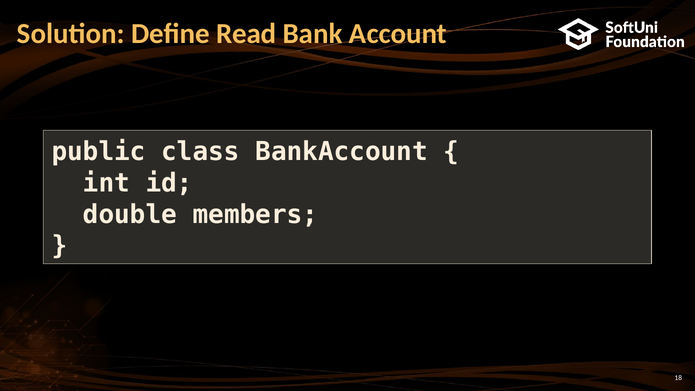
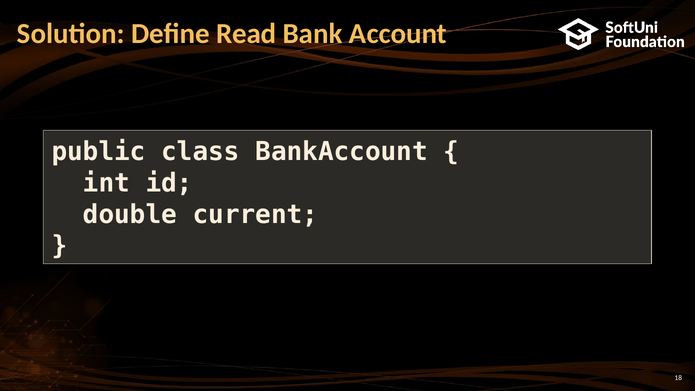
members: members -> current
